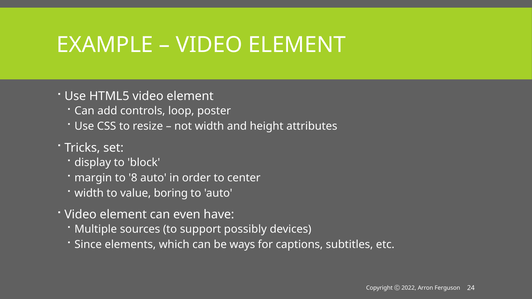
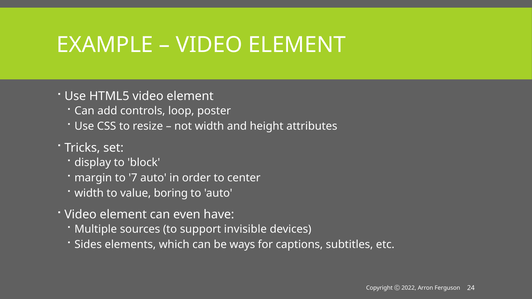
8: 8 -> 7
possibly: possibly -> invisible
Since: Since -> Sides
